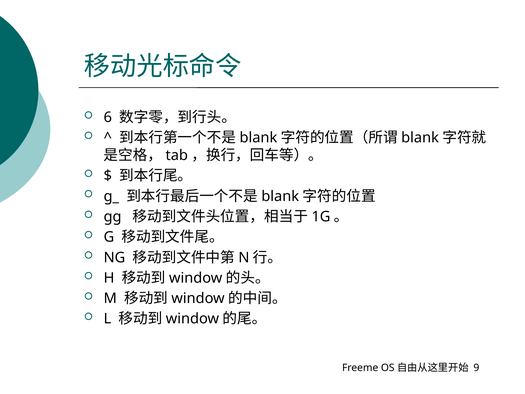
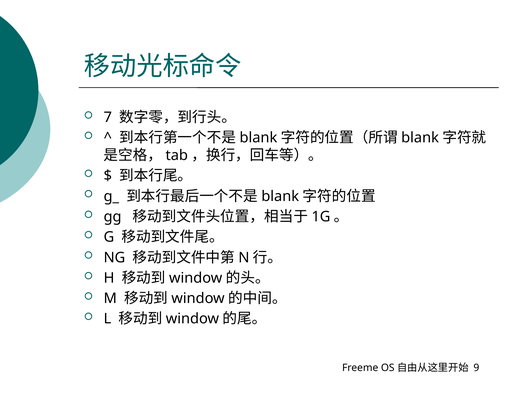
6: 6 -> 7
